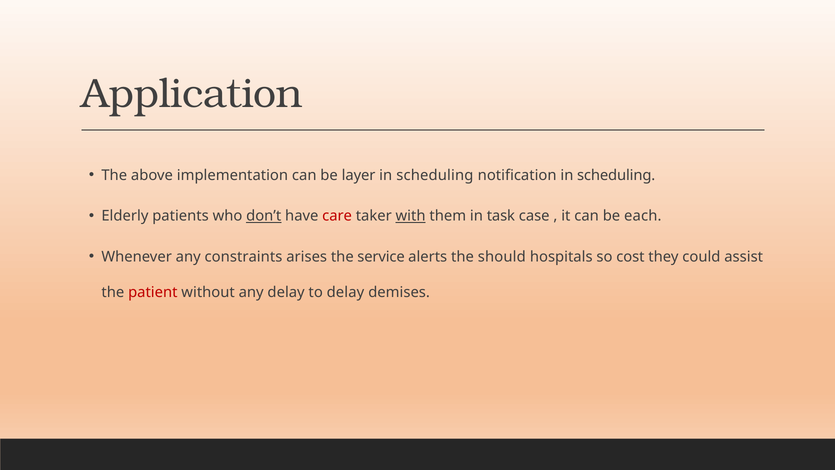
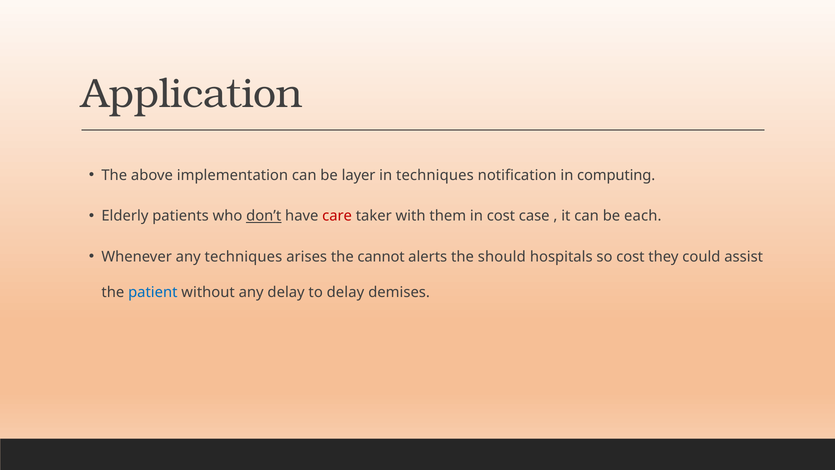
scheduling at (435, 175): scheduling -> techniques
notification in scheduling: scheduling -> computing
with underline: present -> none
in task: task -> cost
any constraints: constraints -> techniques
service: service -> cannot
patient colour: red -> blue
